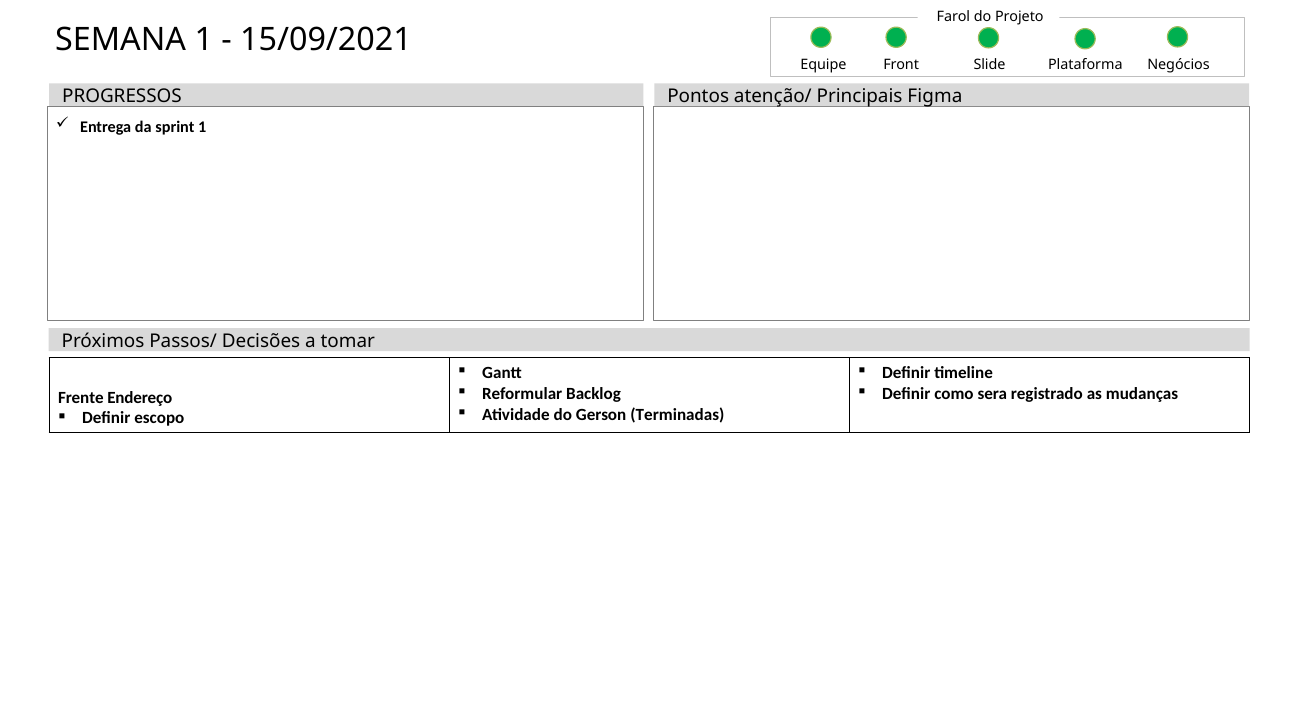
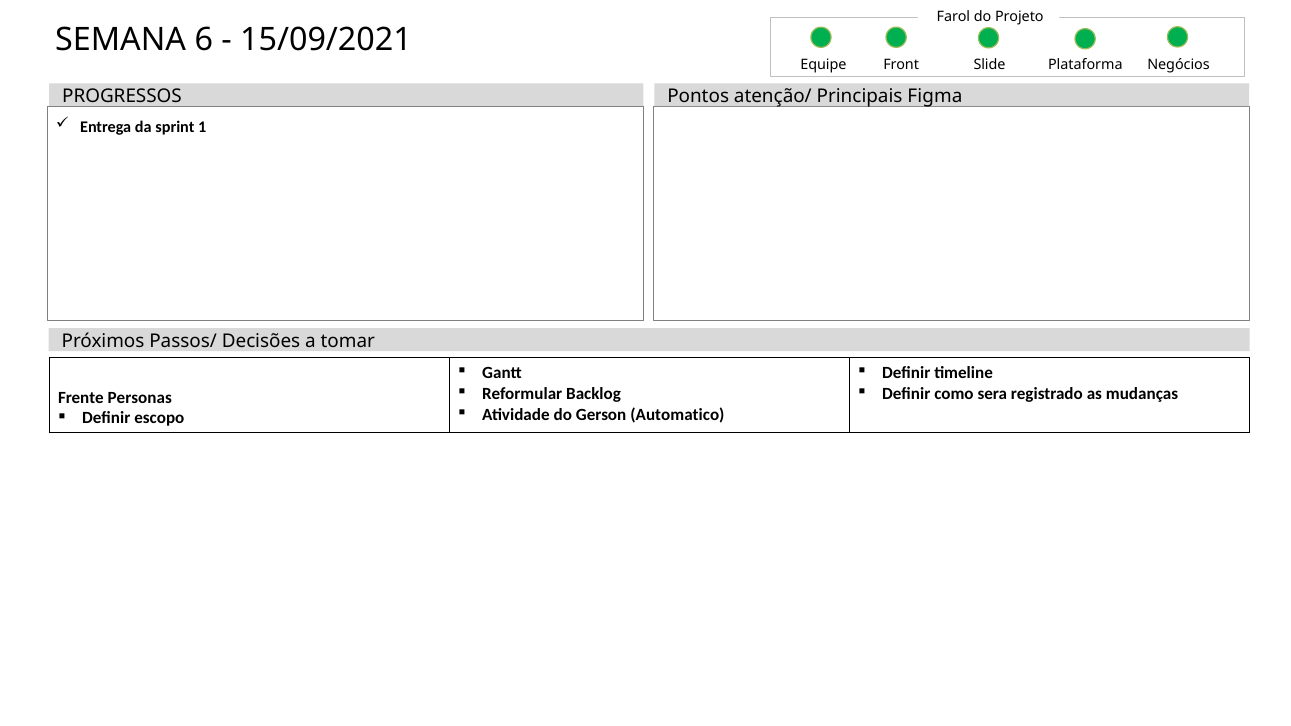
SEMANA 1: 1 -> 6
Endereço: Endereço -> Personas
Terminadas: Terminadas -> Automatico
